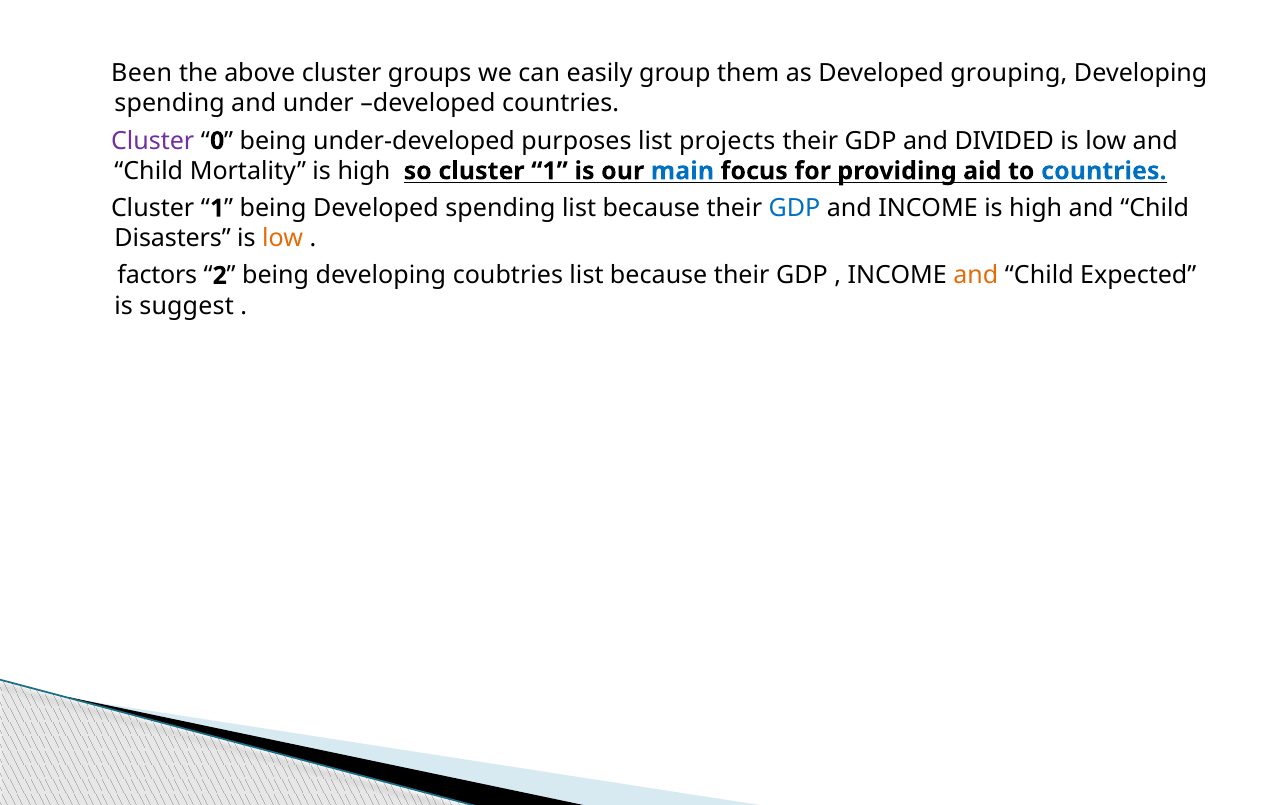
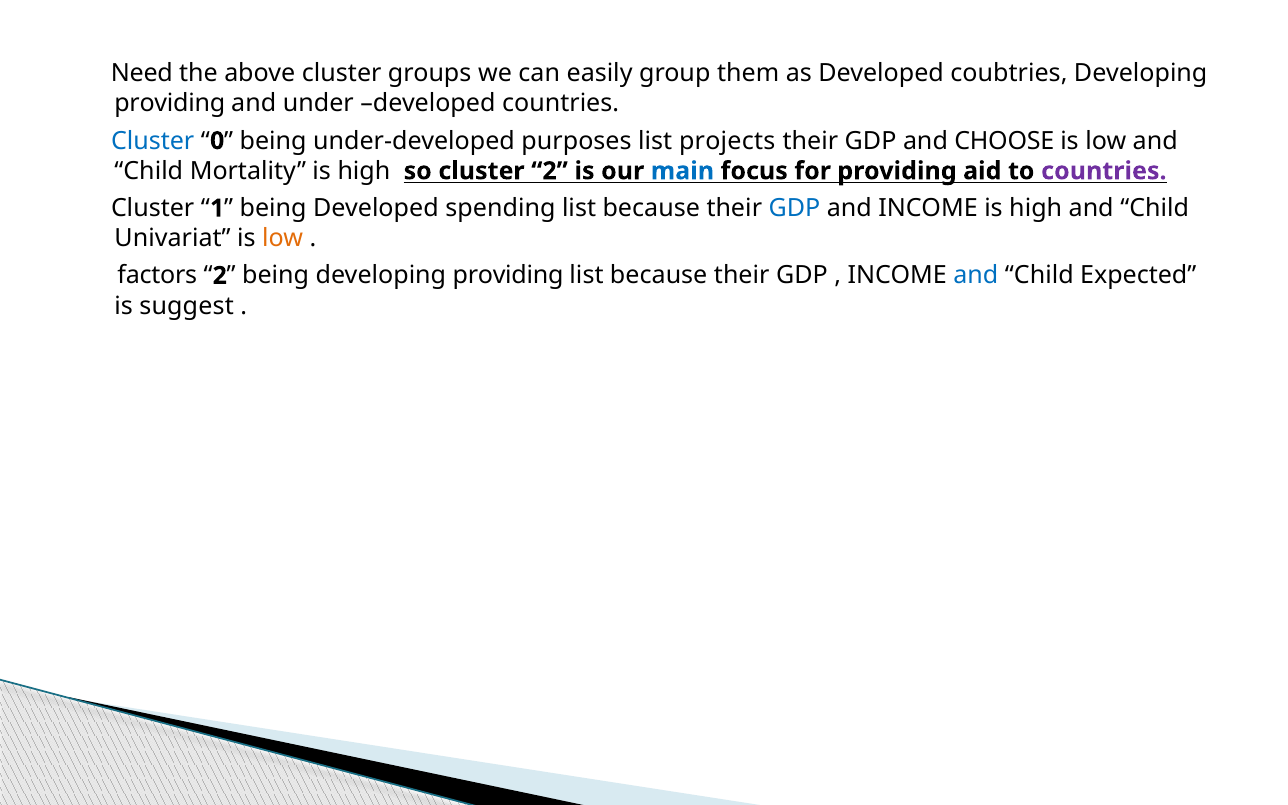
Been: Been -> Need
grouping: grouping -> coubtries
spending at (170, 104): spending -> providing
Cluster at (153, 141) colour: purple -> blue
DIVIDED: DIVIDED -> CHOOSE
so cluster 1: 1 -> 2
countries at (1104, 171) colour: blue -> purple
Disasters: Disasters -> Univariat
being developing coubtries: coubtries -> providing
and at (976, 276) colour: orange -> blue
